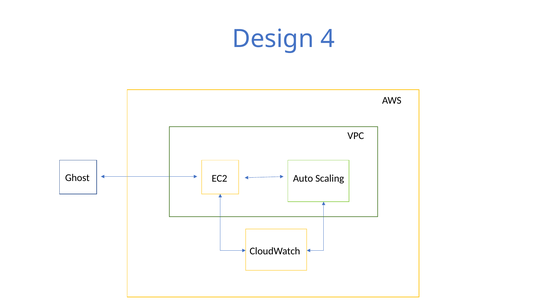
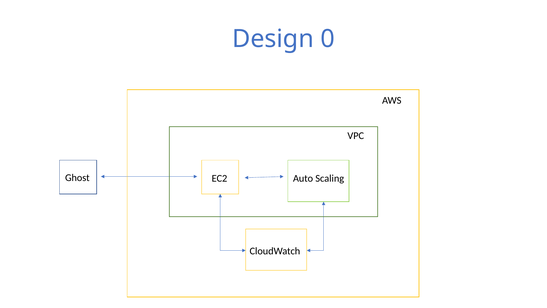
4: 4 -> 0
